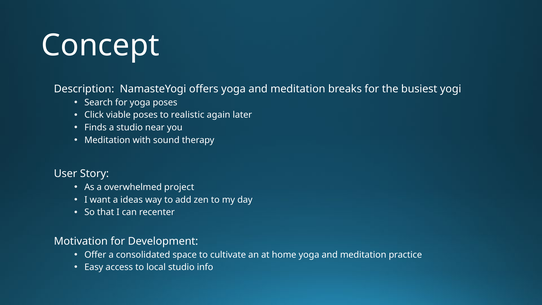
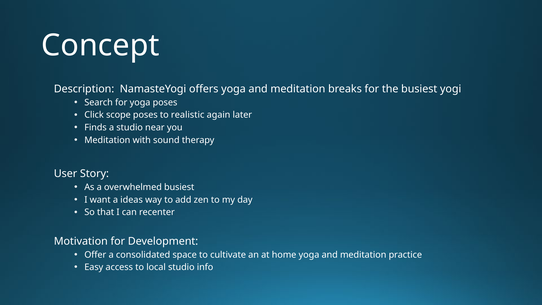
viable: viable -> scope
overwhelmed project: project -> busiest
